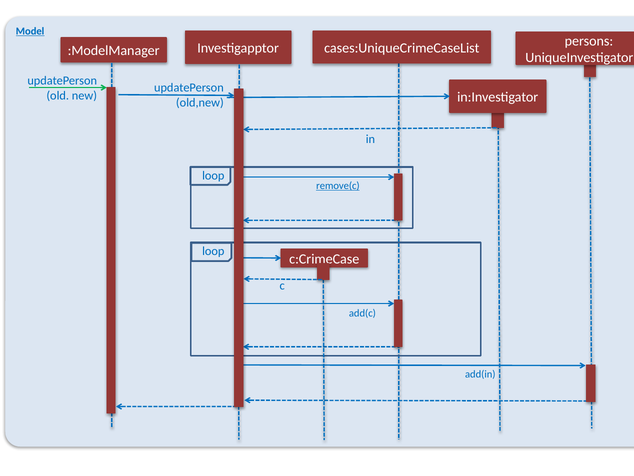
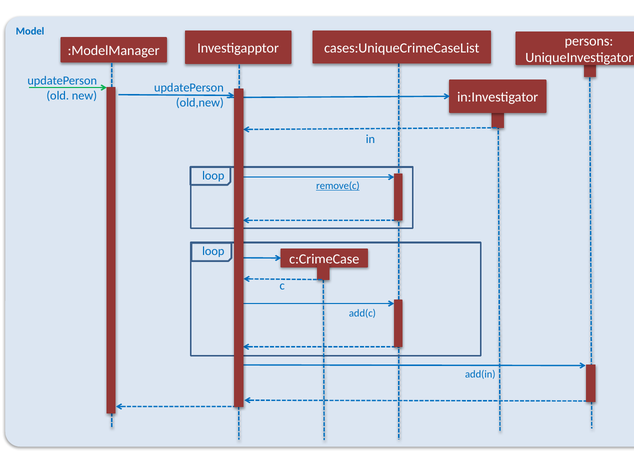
Model underline: present -> none
